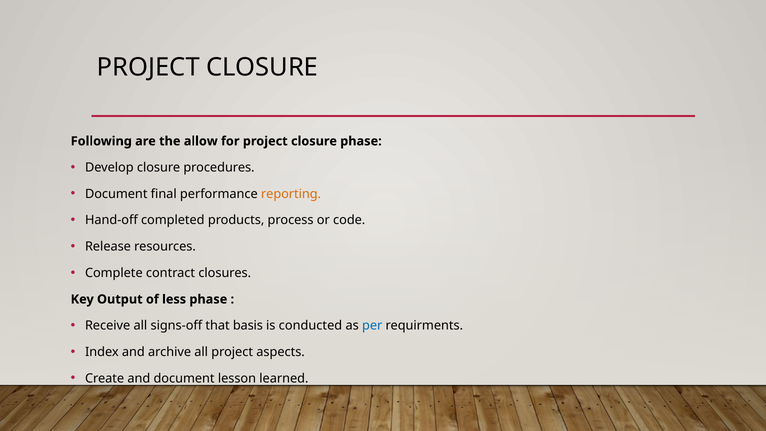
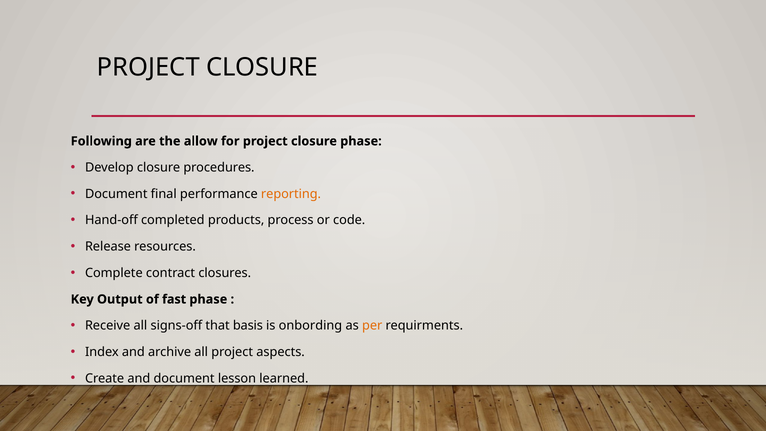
less: less -> fast
conducted: conducted -> onbording
per colour: blue -> orange
